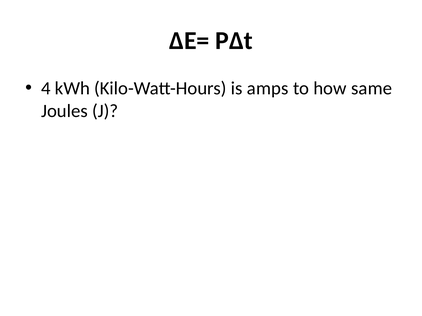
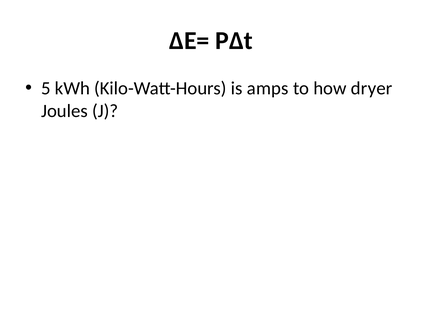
4: 4 -> 5
same: same -> dryer
